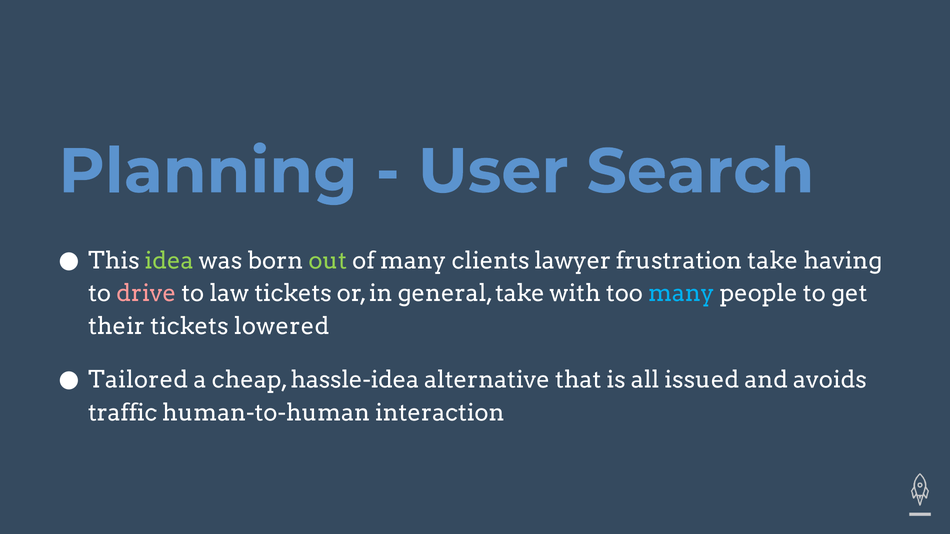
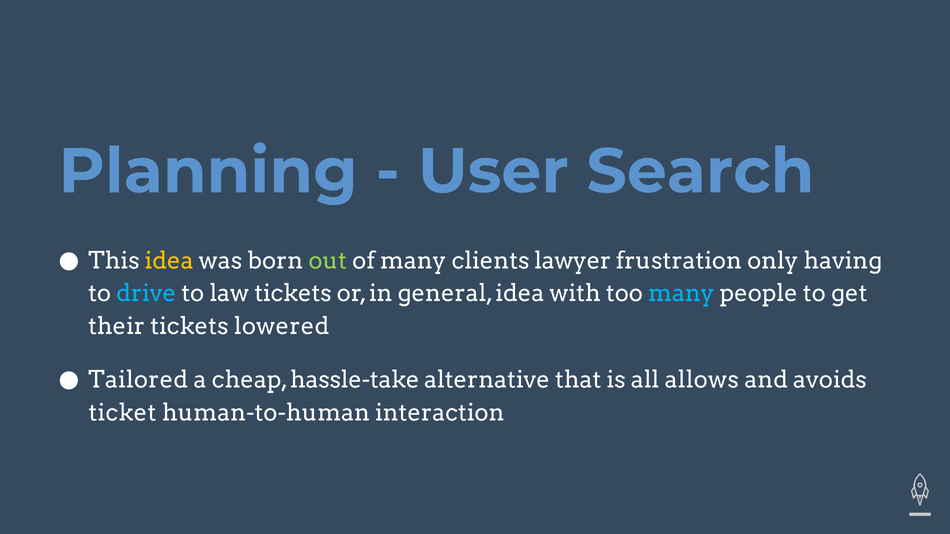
idea at (169, 261) colour: light green -> yellow
frustration take: take -> only
drive colour: pink -> light blue
general take: take -> idea
hassle-idea: hassle-idea -> hassle-take
issued: issued -> allows
traffic: traffic -> ticket
